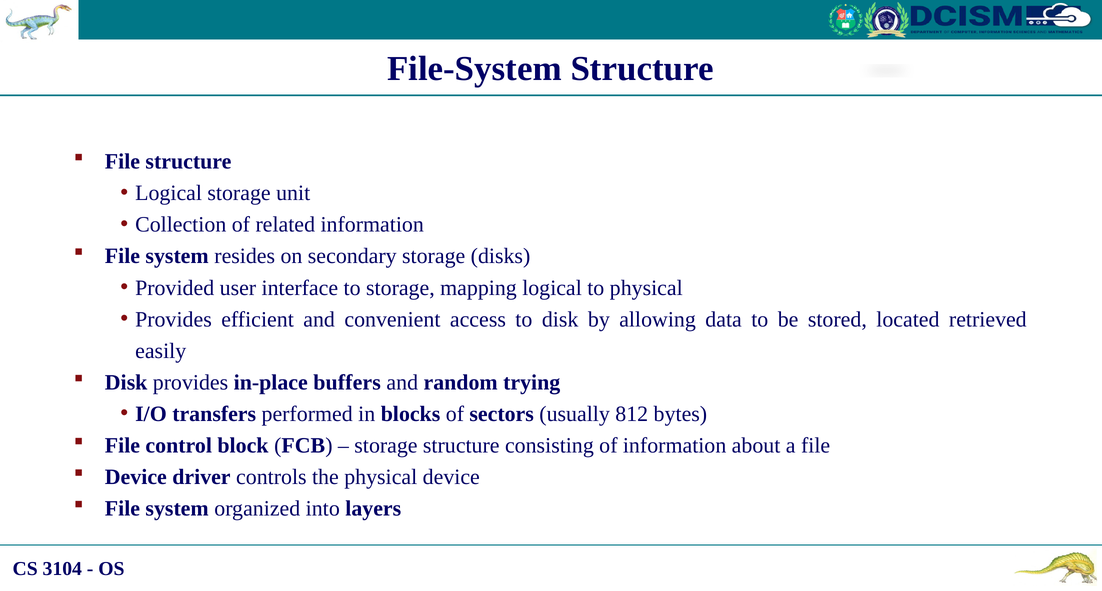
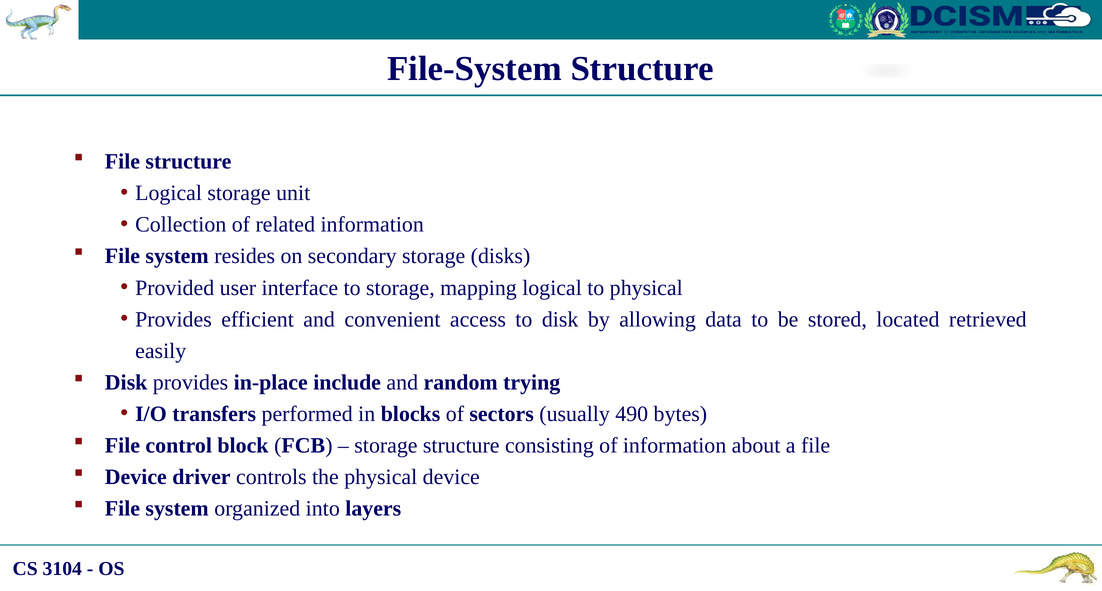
buffers: buffers -> include
812: 812 -> 490
